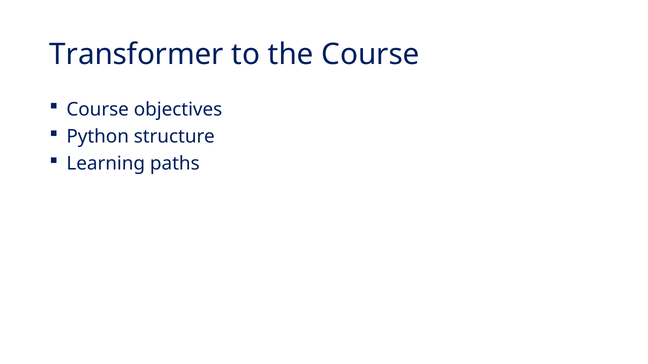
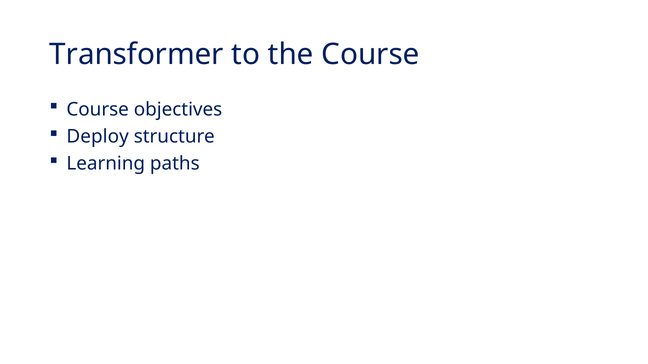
Python: Python -> Deploy
